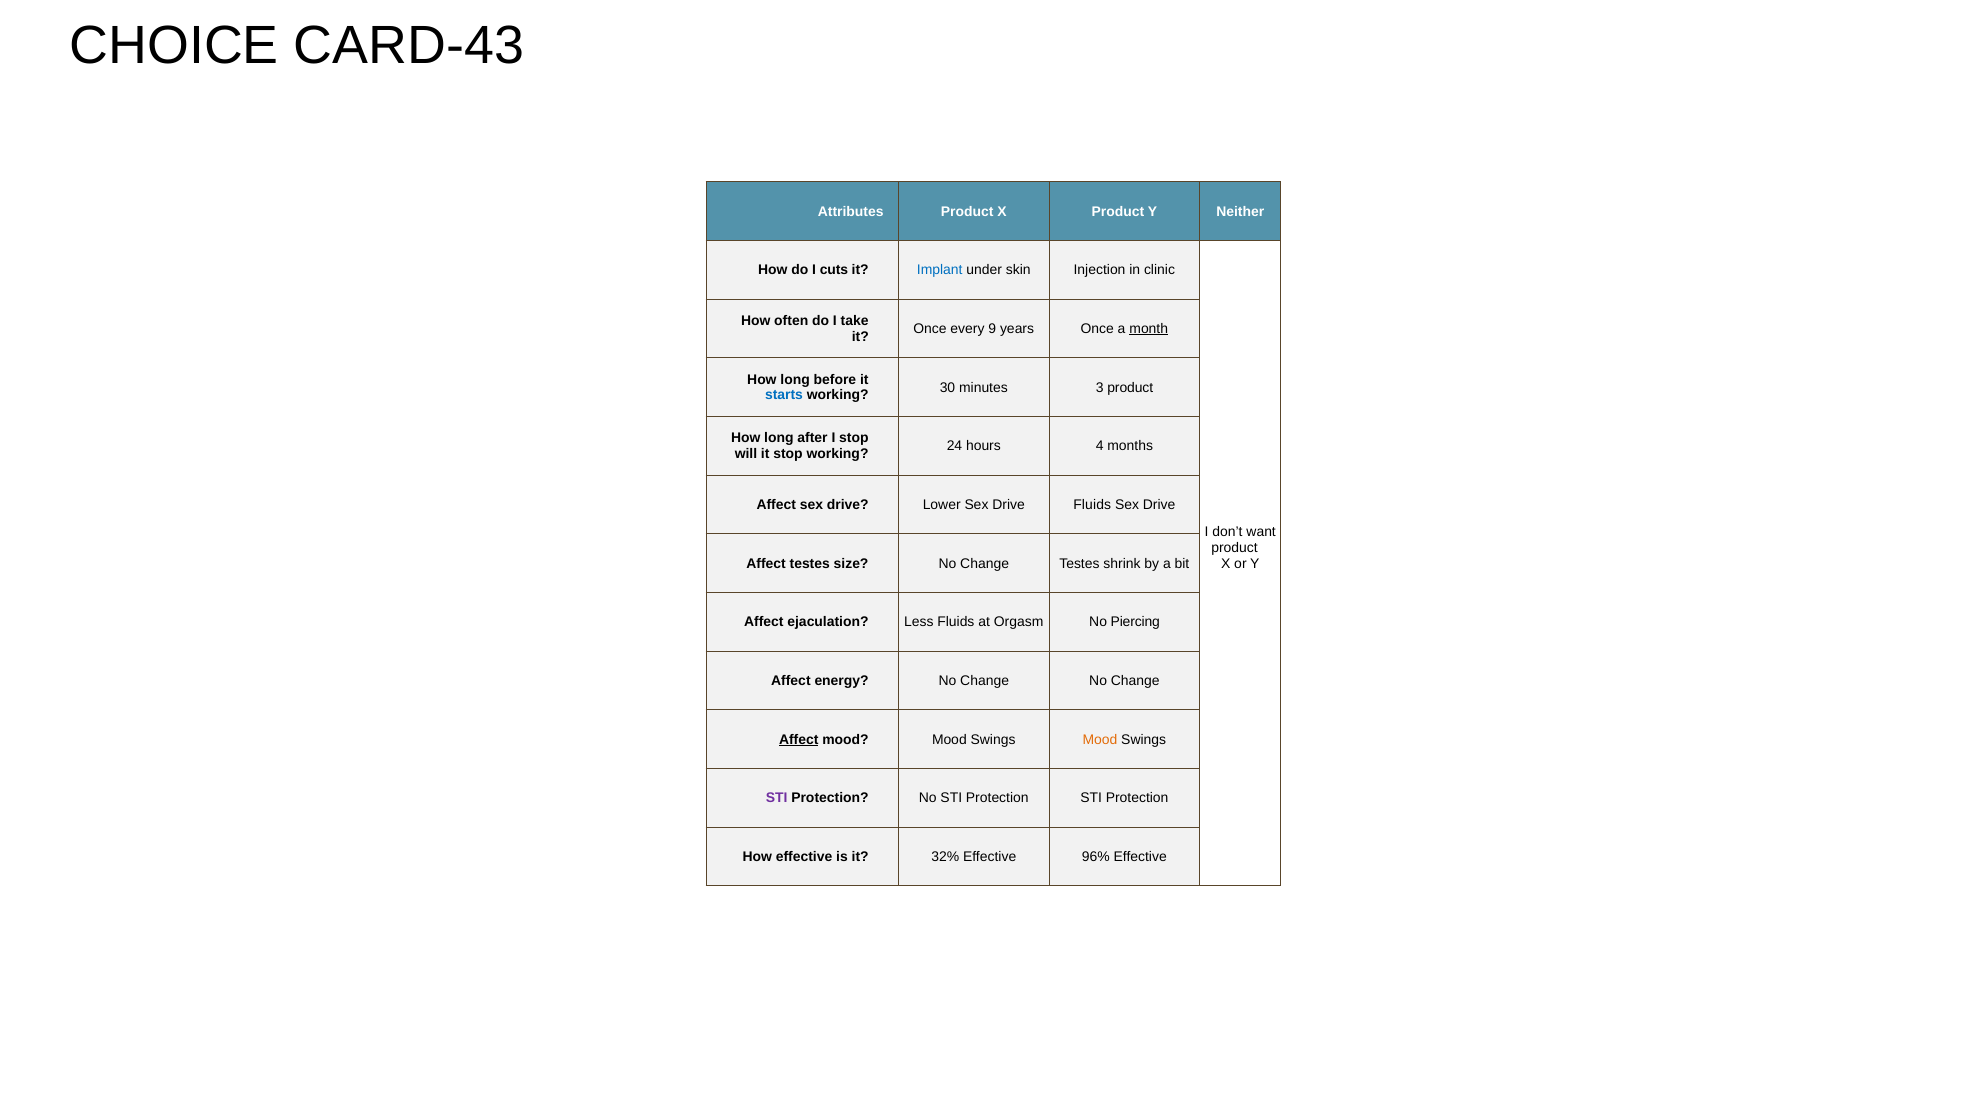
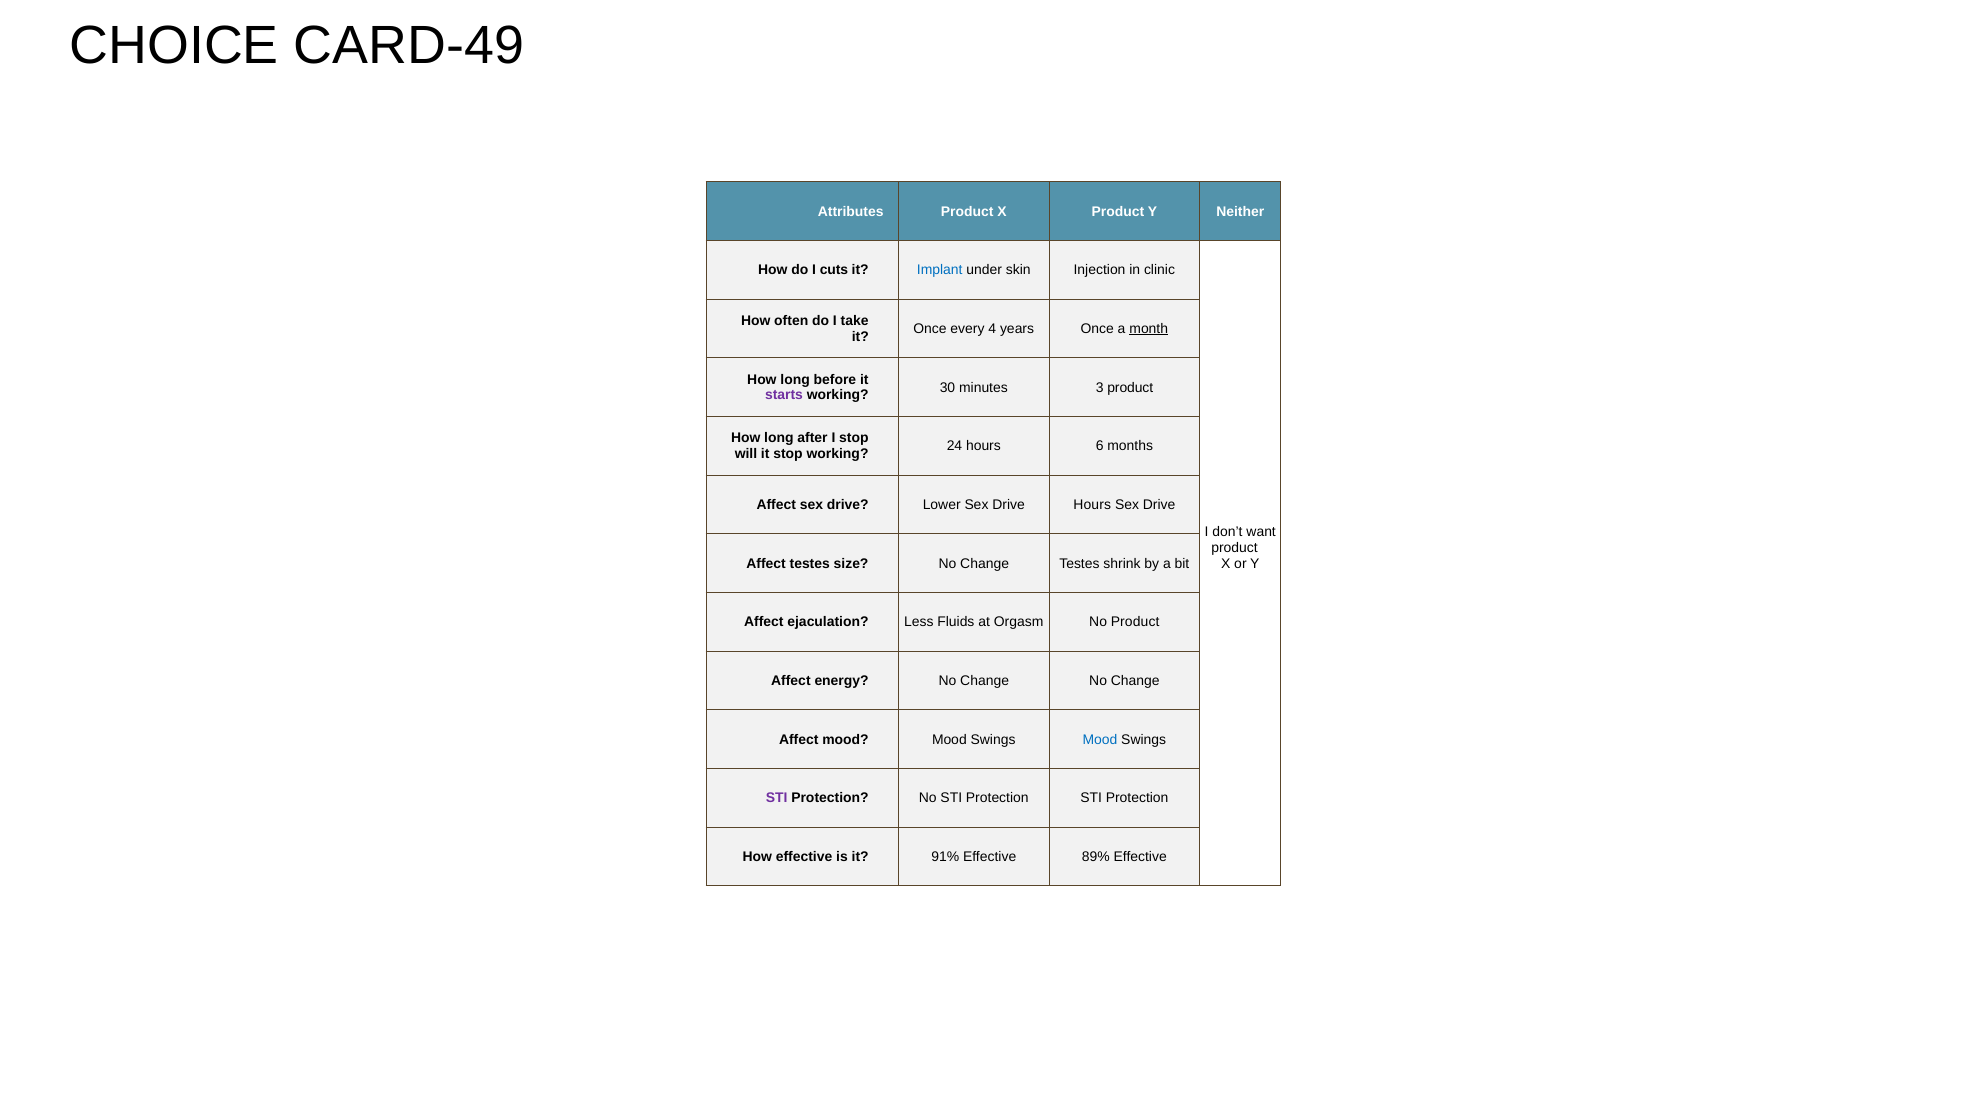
CARD-43: CARD-43 -> CARD-49
9: 9 -> 4
starts colour: blue -> purple
4: 4 -> 6
Drive Fluids: Fluids -> Hours
No Piercing: Piercing -> Product
Affect at (799, 739) underline: present -> none
Mood at (1100, 739) colour: orange -> blue
32%: 32% -> 91%
96%: 96% -> 89%
